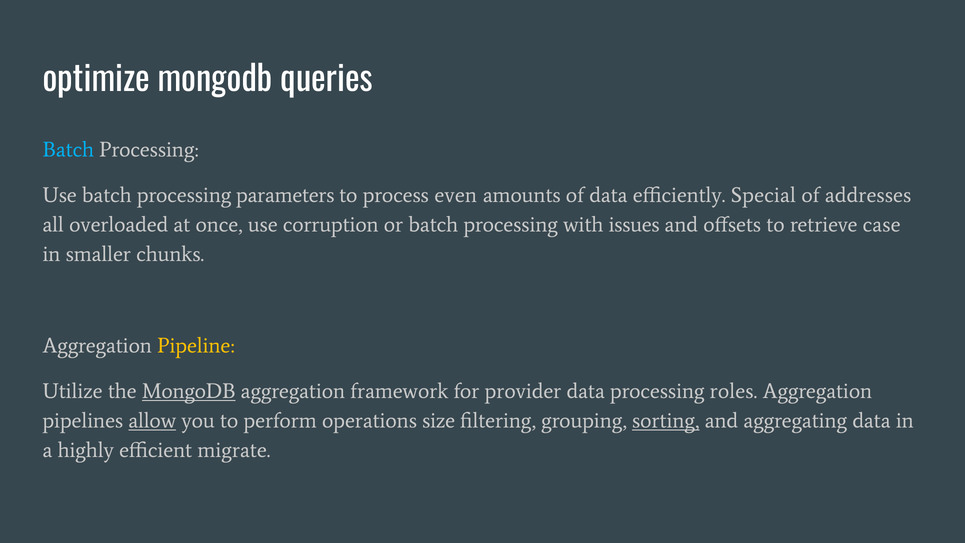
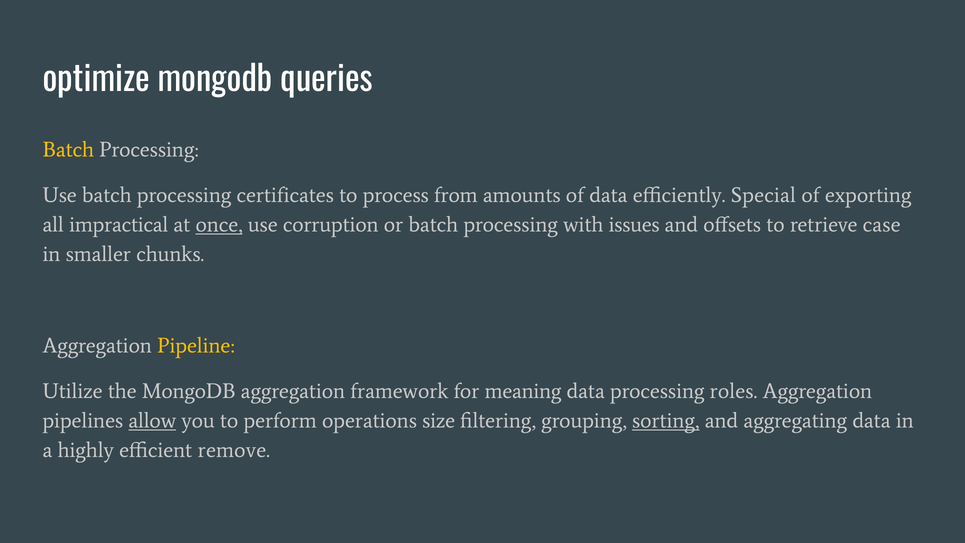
Batch at (68, 149) colour: light blue -> yellow
parameters: parameters -> certificates
even: even -> from
addresses: addresses -> exporting
overloaded: overloaded -> impractical
once underline: none -> present
MongoDB at (189, 391) underline: present -> none
provider: provider -> meaning
migrate: migrate -> remove
